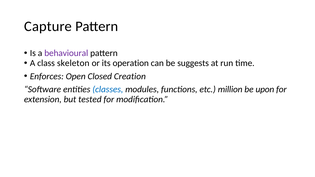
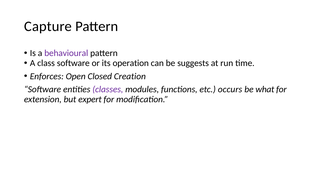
class skeleton: skeleton -> software
classes colour: blue -> purple
million: million -> occurs
upon: upon -> what
tested: tested -> expert
